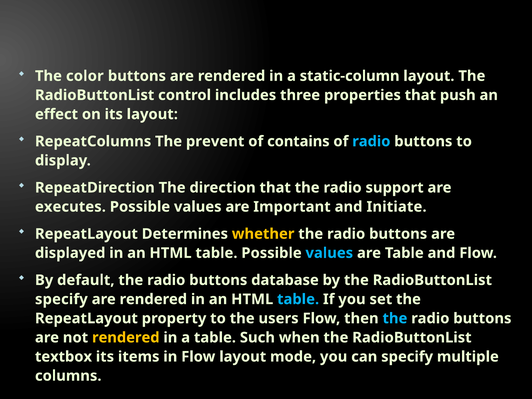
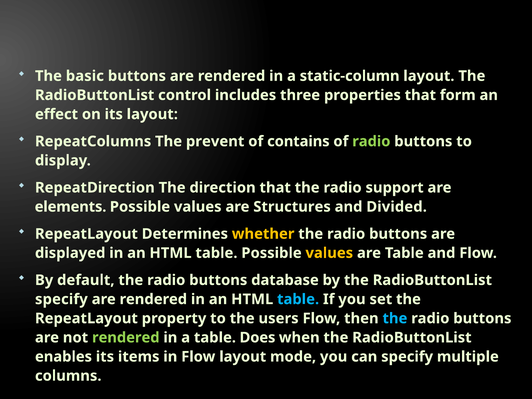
color: color -> basic
push: push -> form
radio at (371, 141) colour: light blue -> light green
executes: executes -> elements
Important: Important -> Structures
Initiate: Initiate -> Divided
values at (329, 253) colour: light blue -> yellow
rendered at (126, 338) colour: yellow -> light green
Such: Such -> Does
textbox: textbox -> enables
